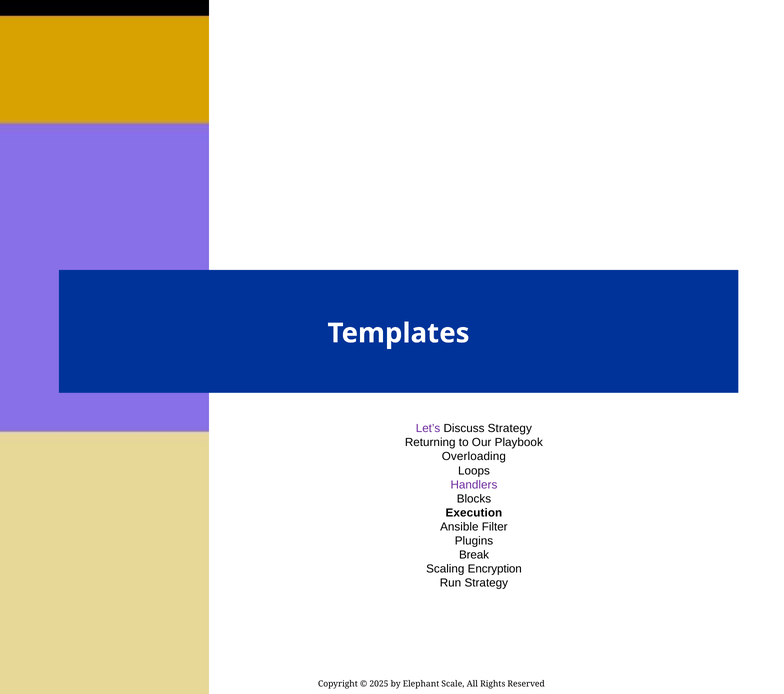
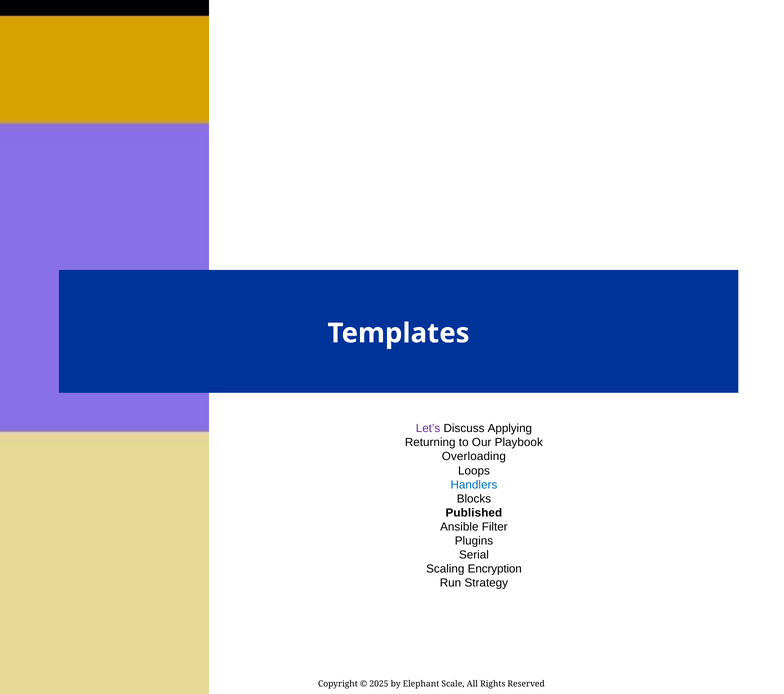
Discuss Strategy: Strategy -> Applying
Handlers colour: purple -> blue
Execution: Execution -> Published
Break: Break -> Serial
